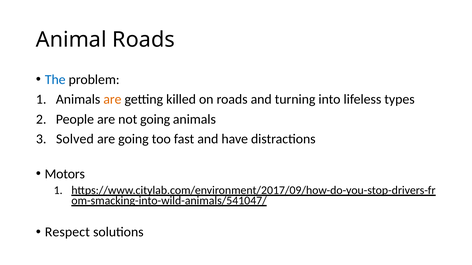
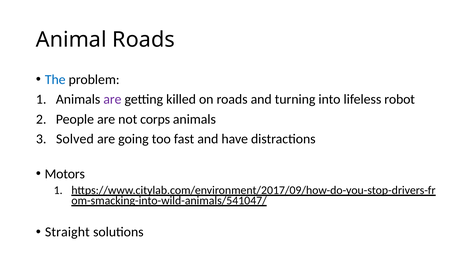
are at (112, 100) colour: orange -> purple
types: types -> robot
not going: going -> corps
Respect: Respect -> Straight
